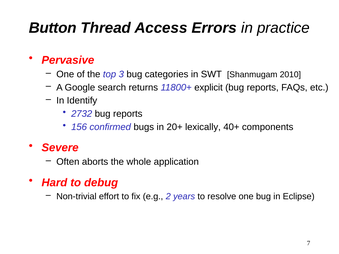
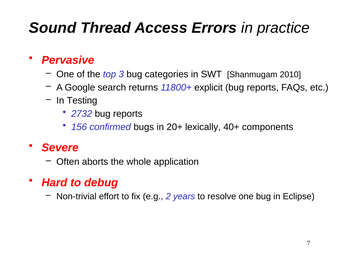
Button: Button -> Sound
Identify: Identify -> Testing
